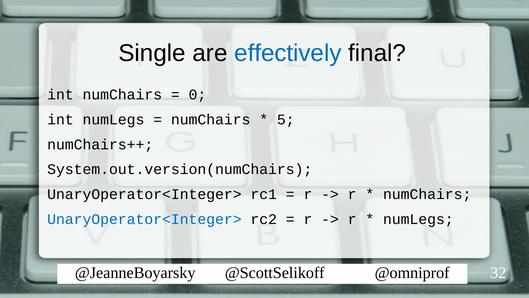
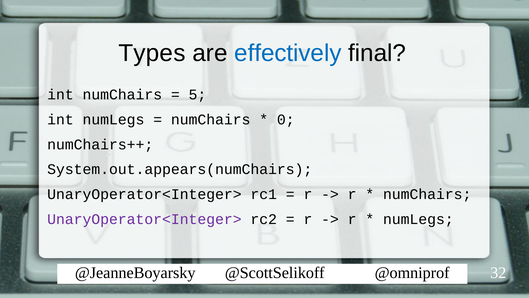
Single: Single -> Types
0: 0 -> 5
5: 5 -> 0
System.out.version(numChairs: System.out.version(numChairs -> System.out.appears(numChairs
UnaryOperator<Integer> at (144, 219) colour: blue -> purple
